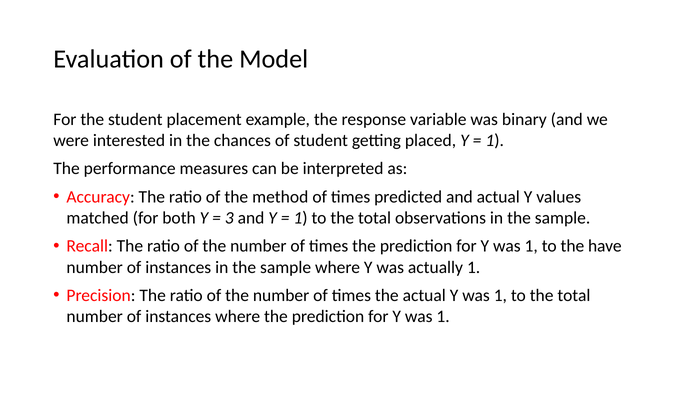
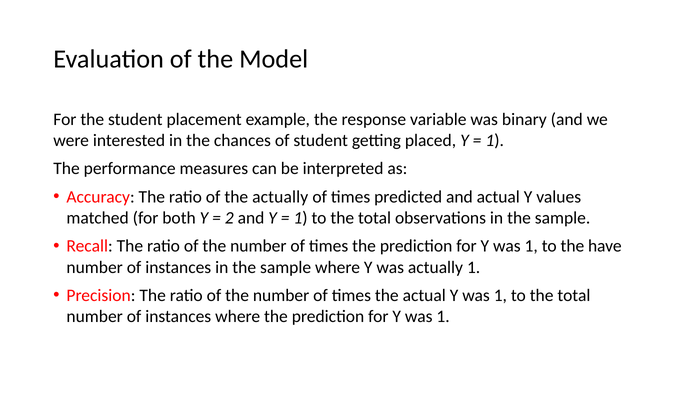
the method: method -> actually
3: 3 -> 2
